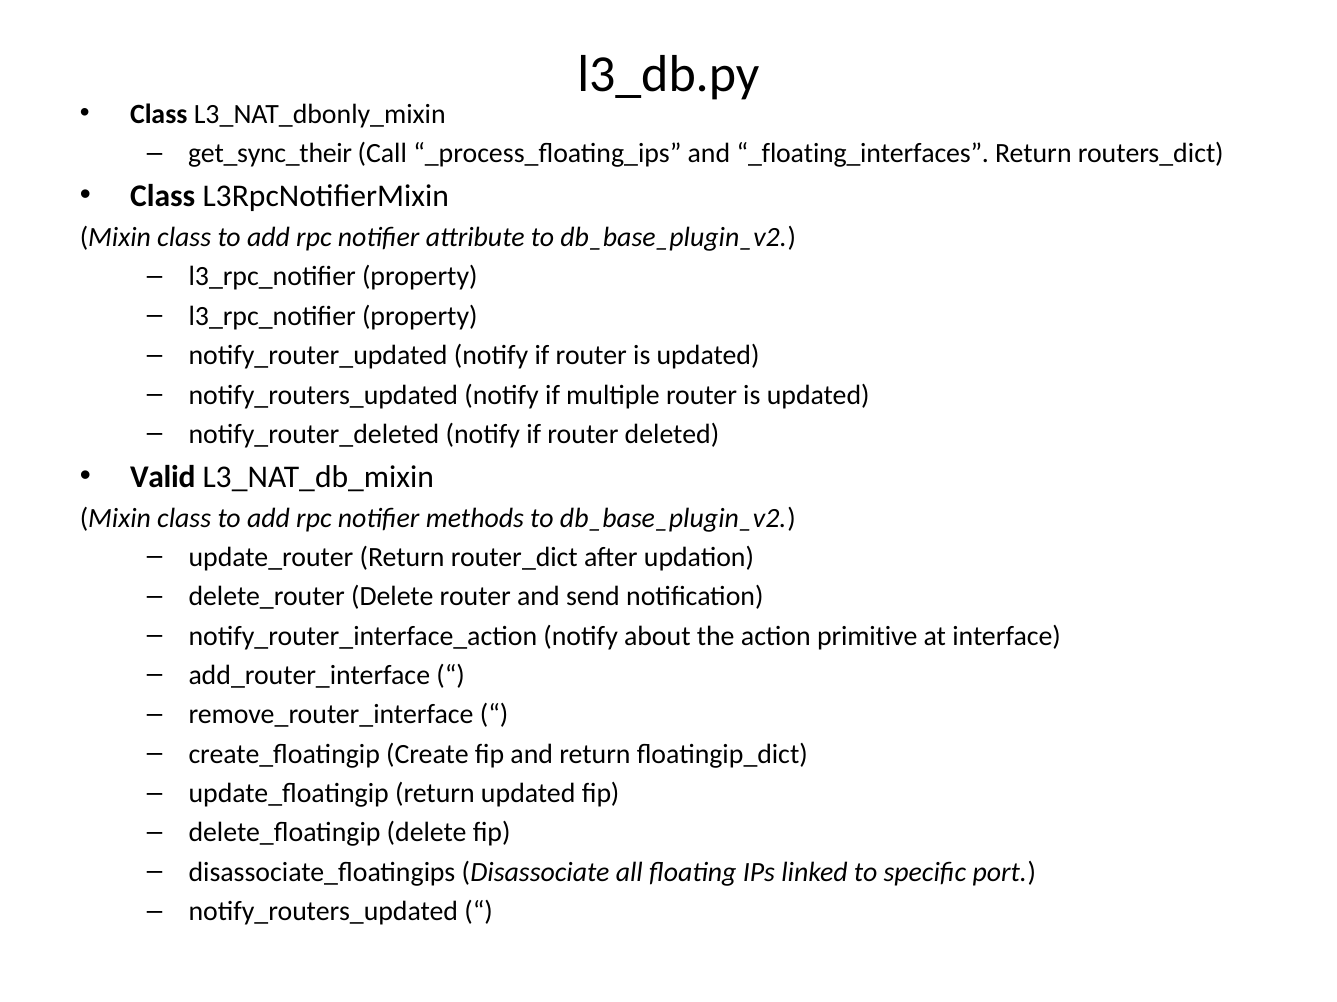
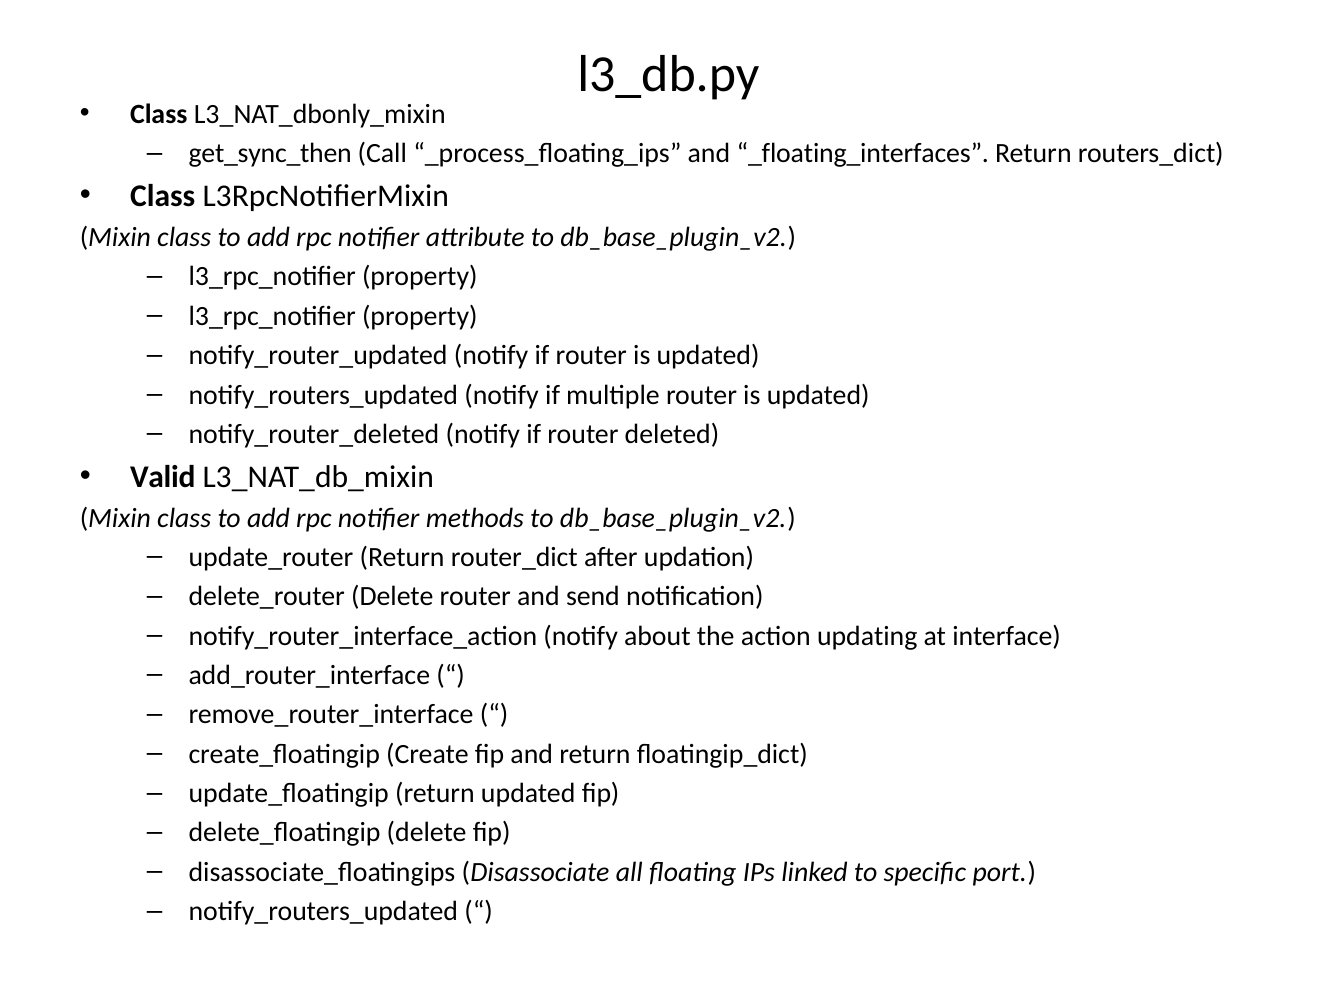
get_sync_their: get_sync_their -> get_sync_then
primitive: primitive -> updating
